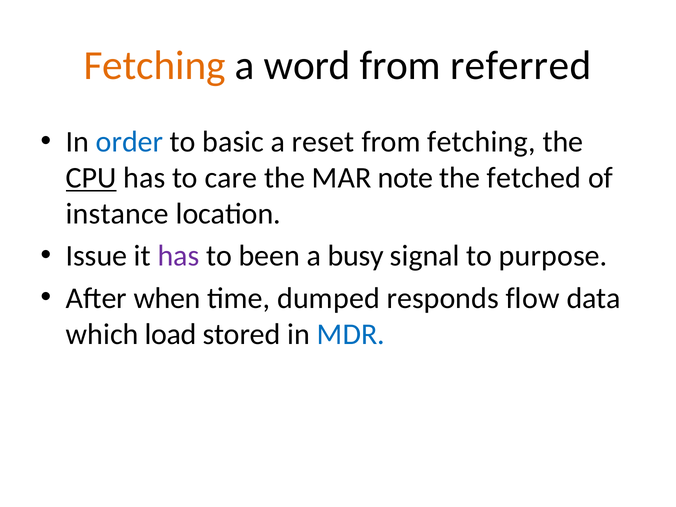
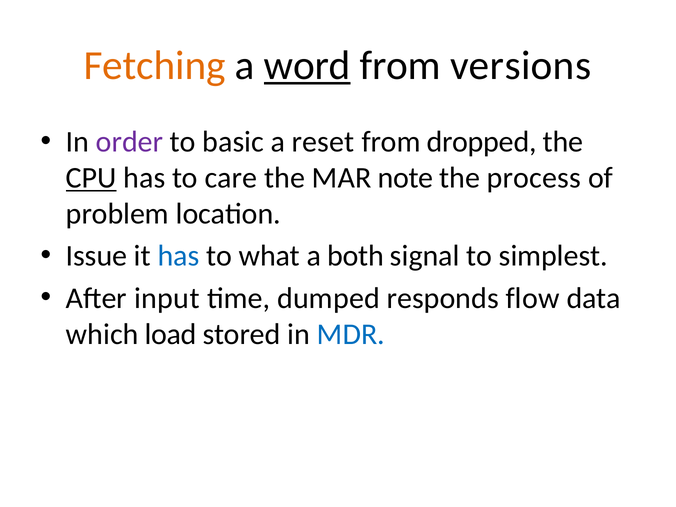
word underline: none -> present
referred: referred -> versions
order colour: blue -> purple
from fetching: fetching -> dropped
fetched: fetched -> process
instance: instance -> problem
has at (179, 256) colour: purple -> blue
been: been -> what
busy: busy -> both
purpose: purpose -> simplest
when: when -> input
